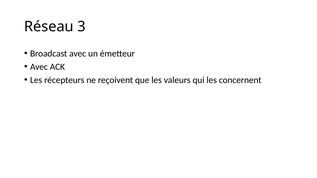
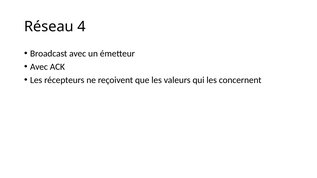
3: 3 -> 4
